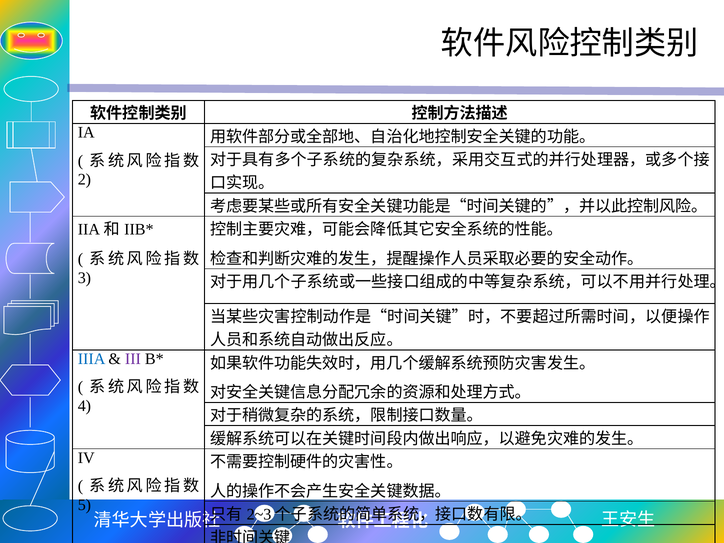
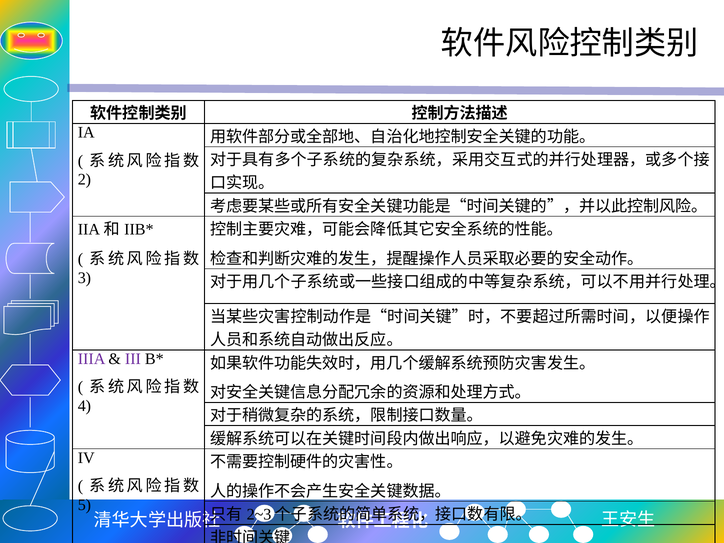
IIIA colour: blue -> purple
